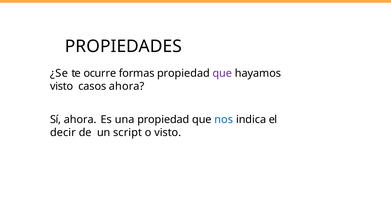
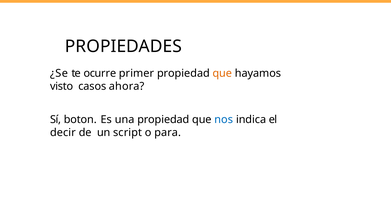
formas: formas -> primer
que at (222, 73) colour: purple -> orange
Sí ahora: ahora -> boton
o visto: visto -> para
